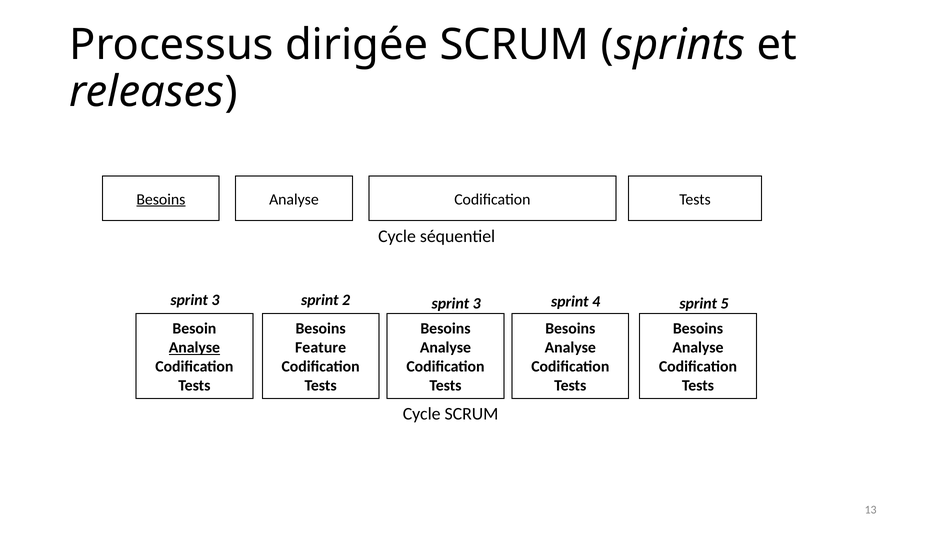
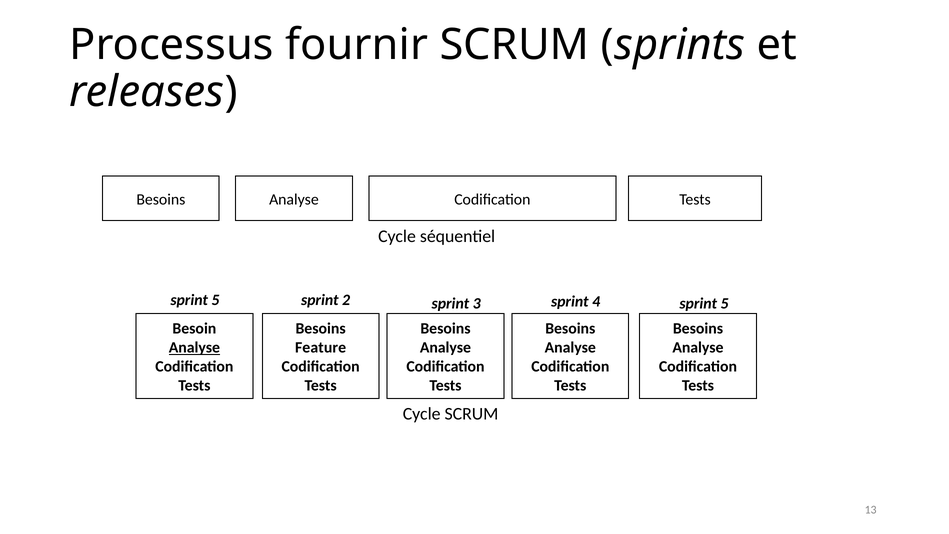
dirigée: dirigée -> fournir
Besoins at (161, 199) underline: present -> none
3 at (215, 300): 3 -> 5
